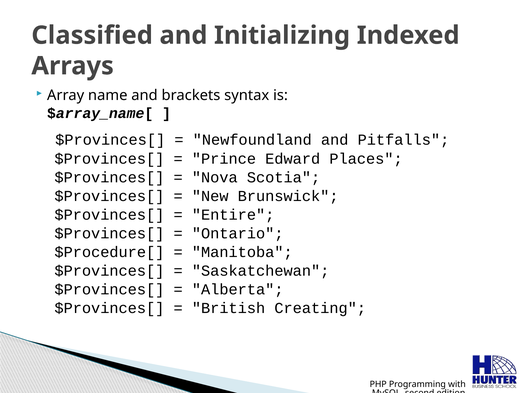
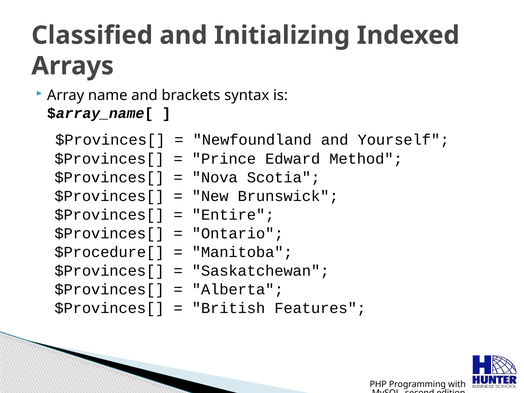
Pitfalls: Pitfalls -> Yourself
Places: Places -> Method
Creating: Creating -> Features
